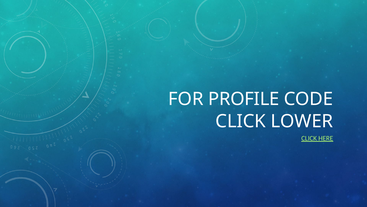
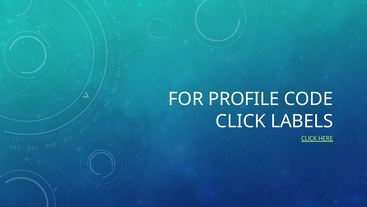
LOWER: LOWER -> LABELS
